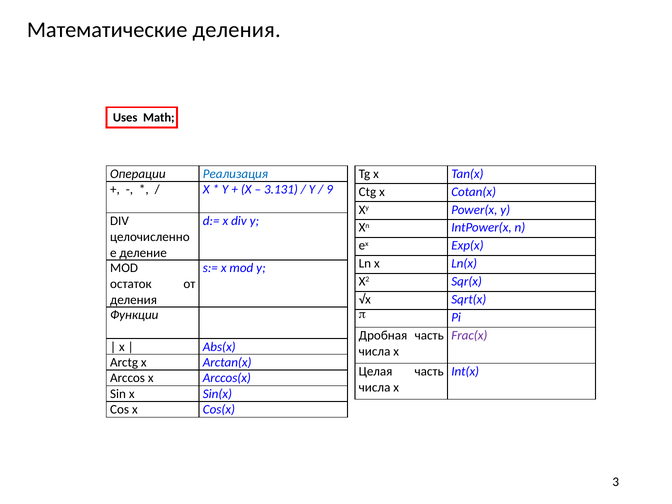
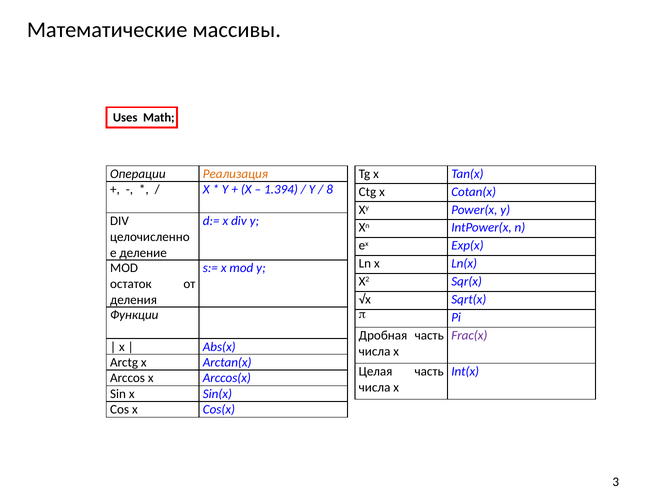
Математические деления: деления -> массивы
Реализация colour: blue -> orange
3.131: 3.131 -> 1.394
9: 9 -> 8
